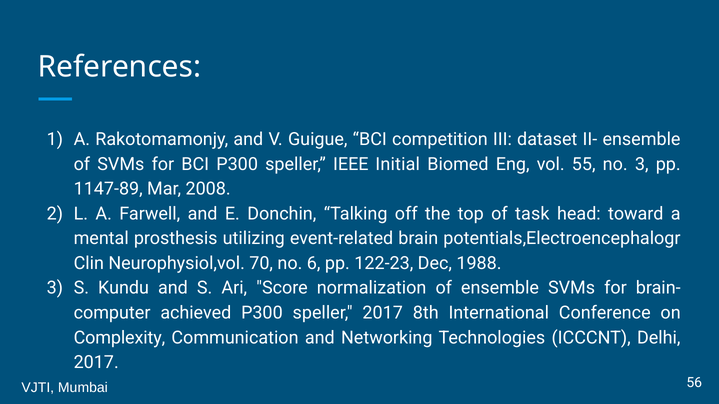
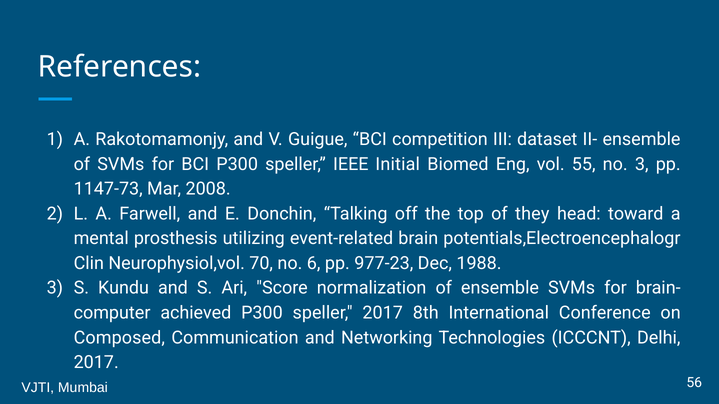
1147-89: 1147-89 -> 1147-73
task: task -> they
122-23: 122-23 -> 977-23
Complexity: Complexity -> Composed
